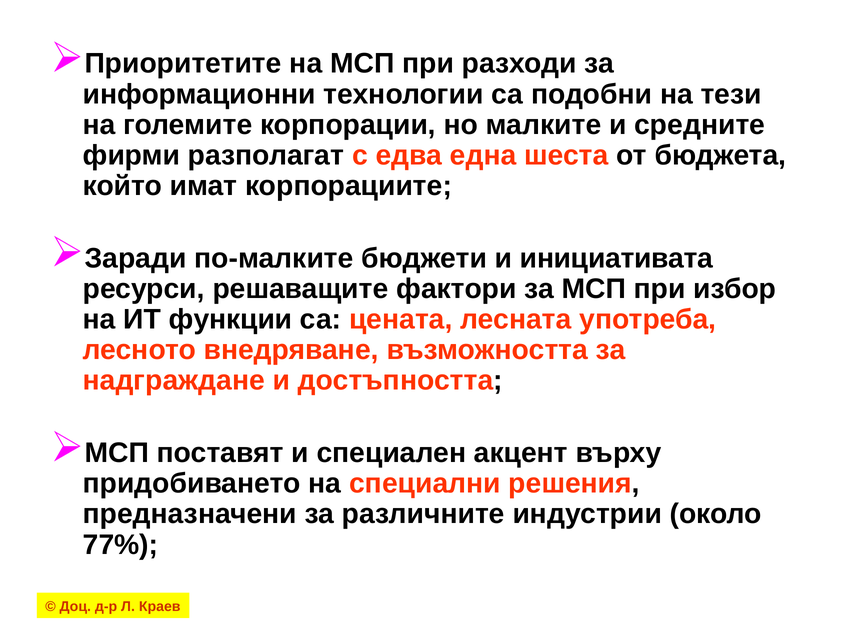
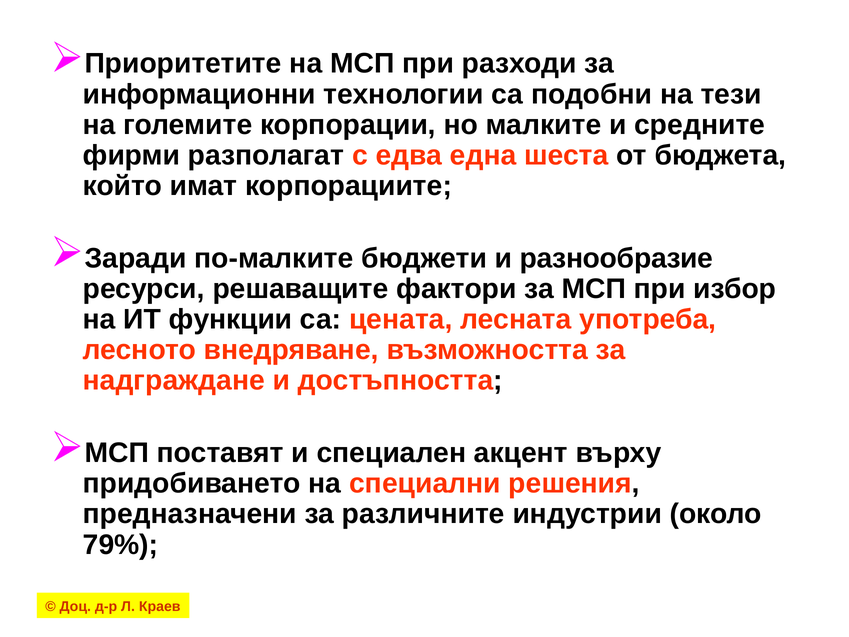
инициативата: инициативата -> разнообразие
77%: 77% -> 79%
